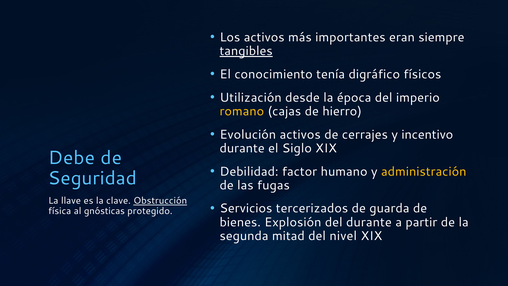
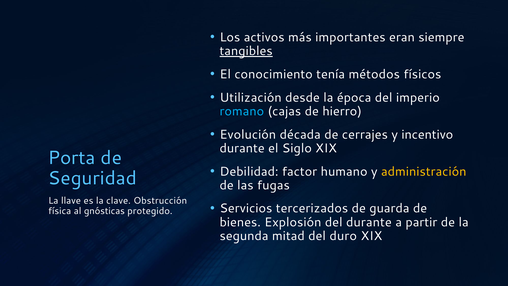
digráfico: digráfico -> métodos
romano colour: yellow -> light blue
Evolución activos: activos -> década
Debe: Debe -> Porta
Obstrucción underline: present -> none
nivel: nivel -> duro
